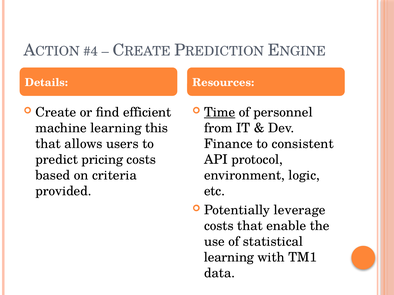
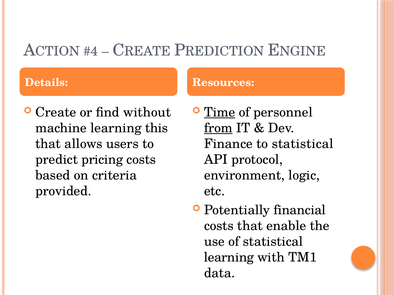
efficient: efficient -> without
from underline: none -> present
to consistent: consistent -> statistical
leverage: leverage -> financial
